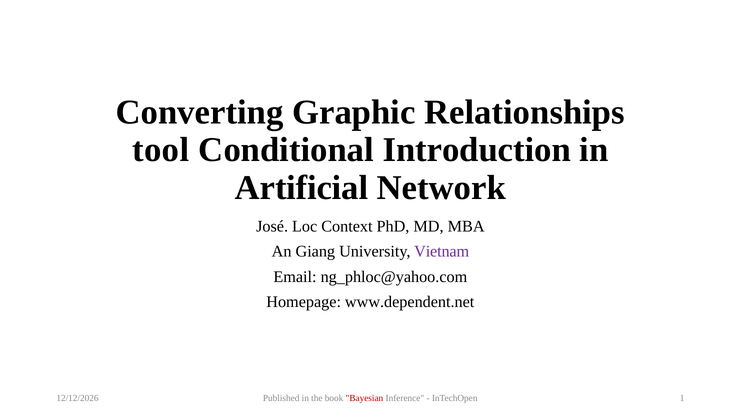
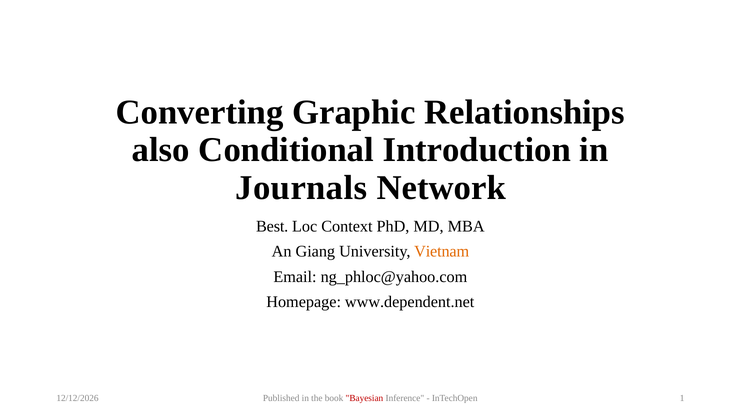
tool: tool -> also
Artificial: Artificial -> Journals
José: José -> Best
Vietnam colour: purple -> orange
